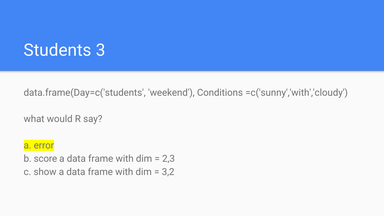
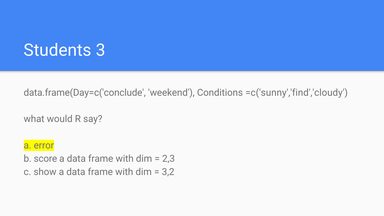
data.frame(Day=c('students: data.frame(Day=c('students -> data.frame(Day=c('conclude
=c('sunny','with','cloudy: =c('sunny','with','cloudy -> =c('sunny','find','cloudy
